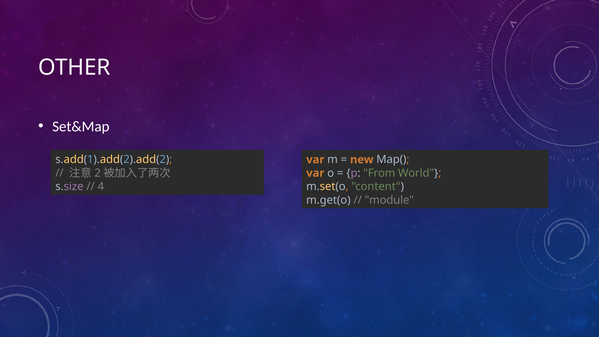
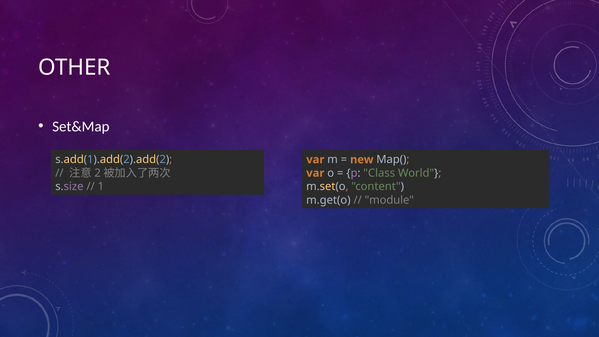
From: From -> Class
4: 4 -> 1
